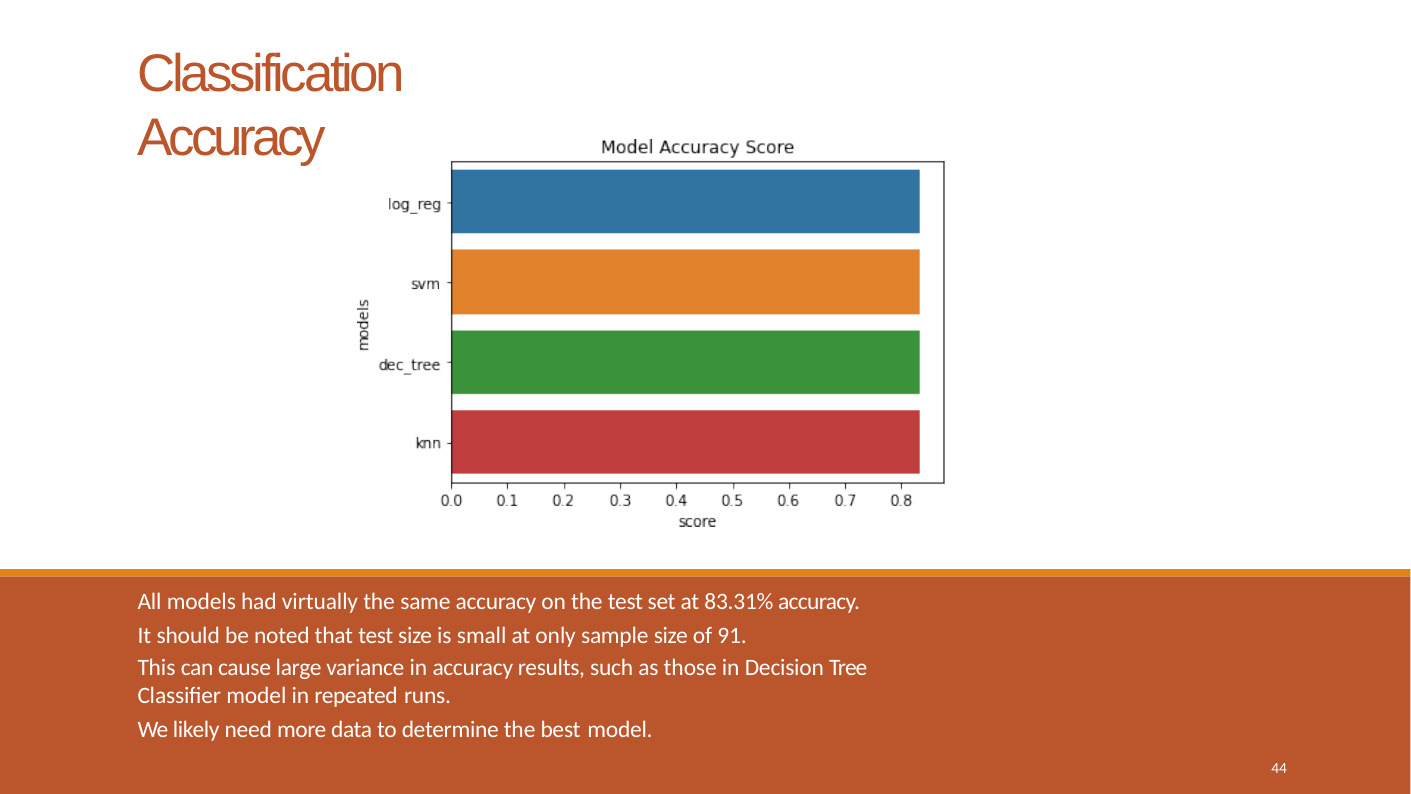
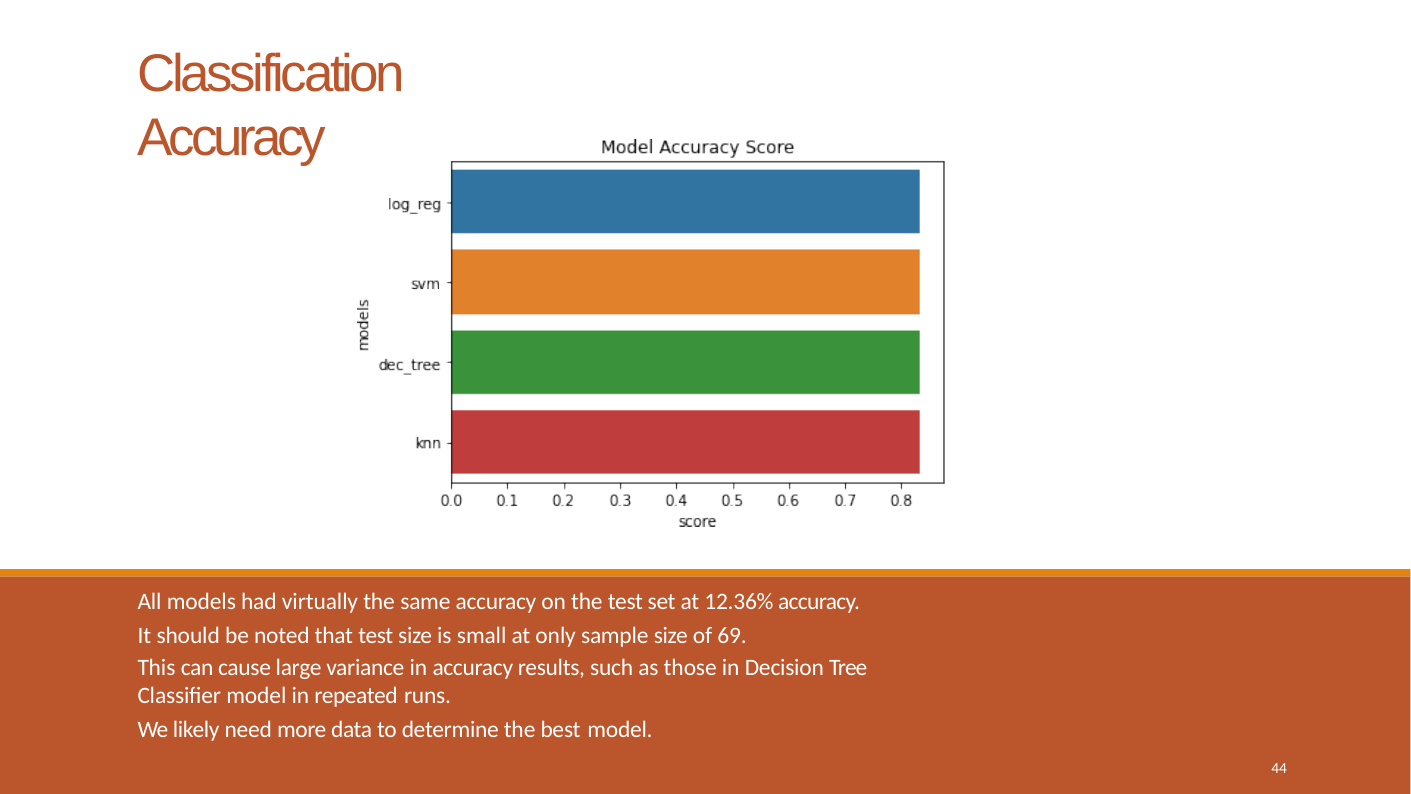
83.31%: 83.31% -> 12.36%
91: 91 -> 69
